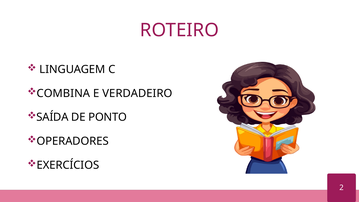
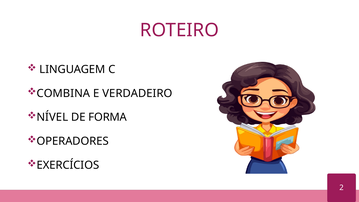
SAÍDA: SAÍDA -> NÍVEL
PONTO: PONTO -> FORMA
